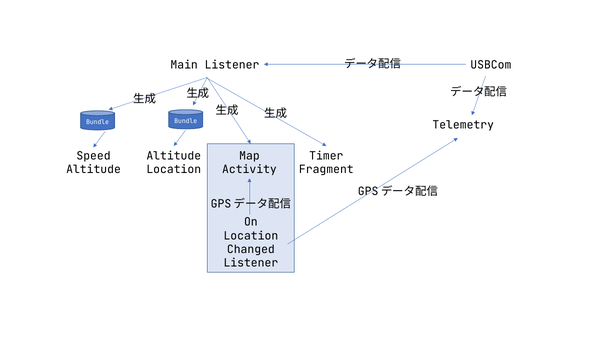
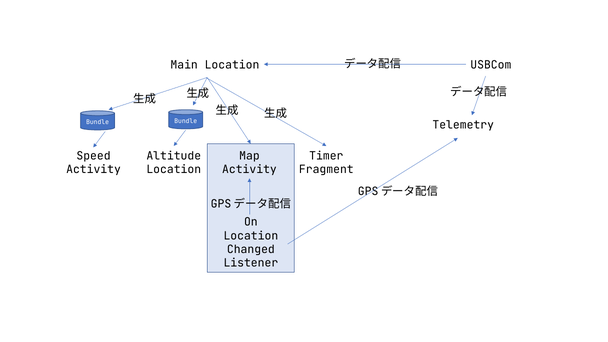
Main Listener: Listener -> Location
Altitude at (94, 170): Altitude -> Activity
